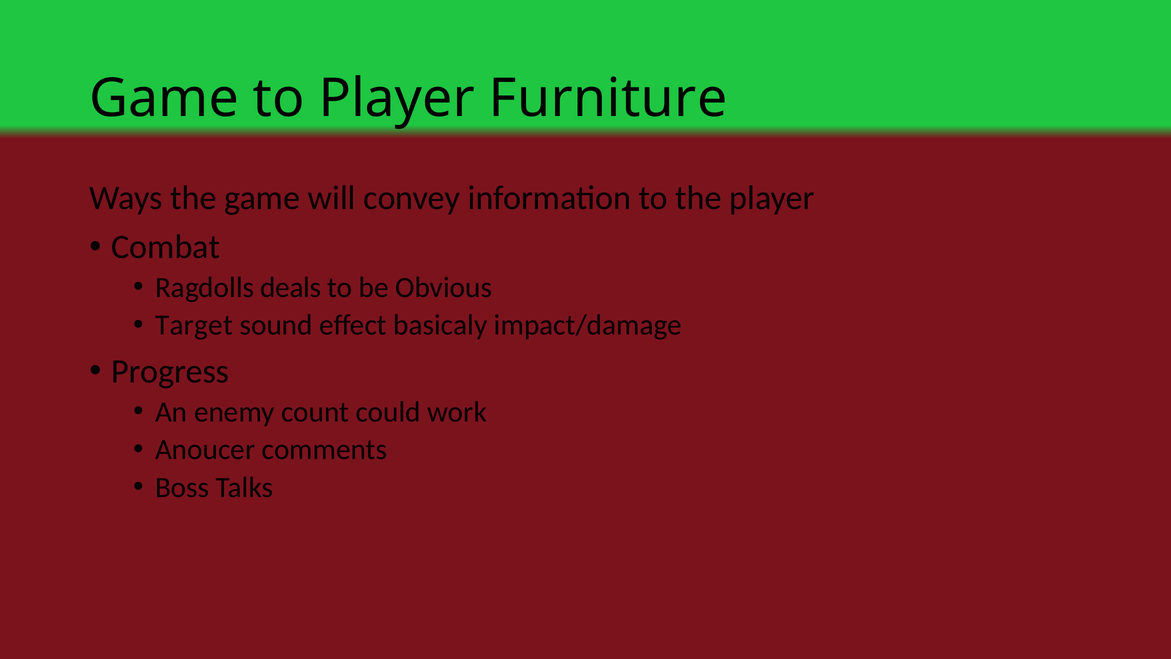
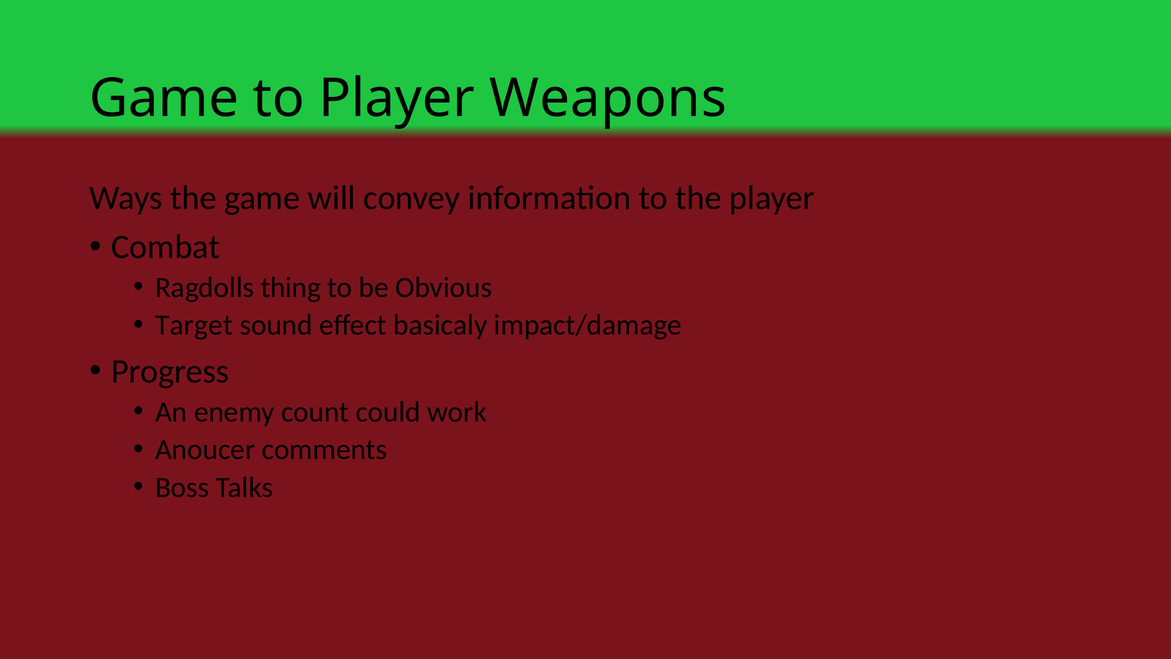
Furniture: Furniture -> Weapons
deals: deals -> thing
